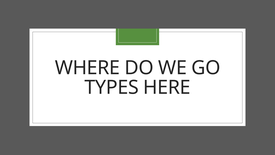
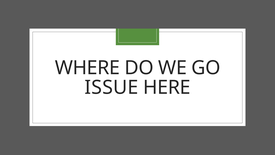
TYPES: TYPES -> ISSUE
